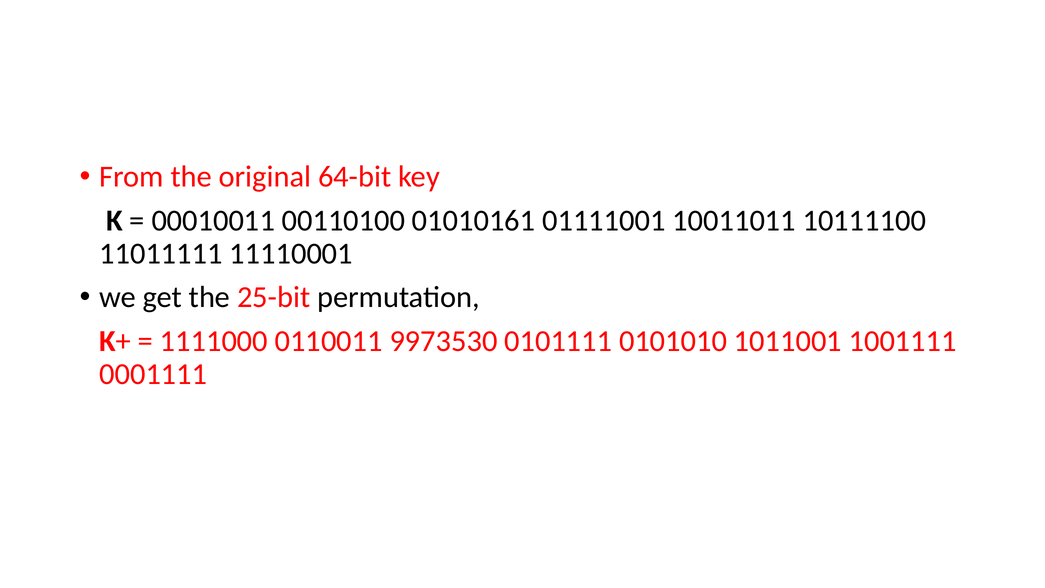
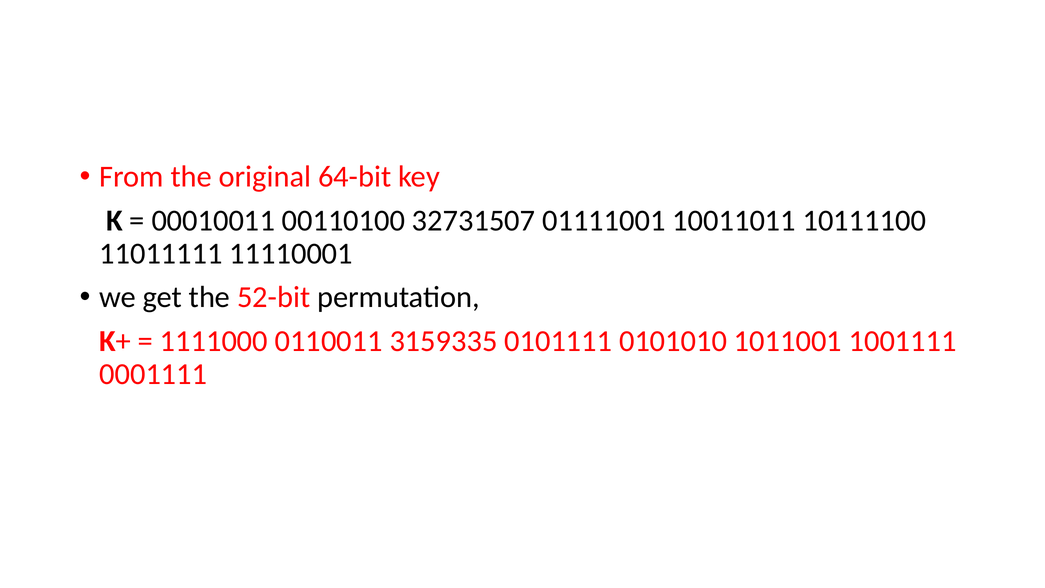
01010161: 01010161 -> 32731507
25-bit: 25-bit -> 52-bit
9973530: 9973530 -> 3159335
